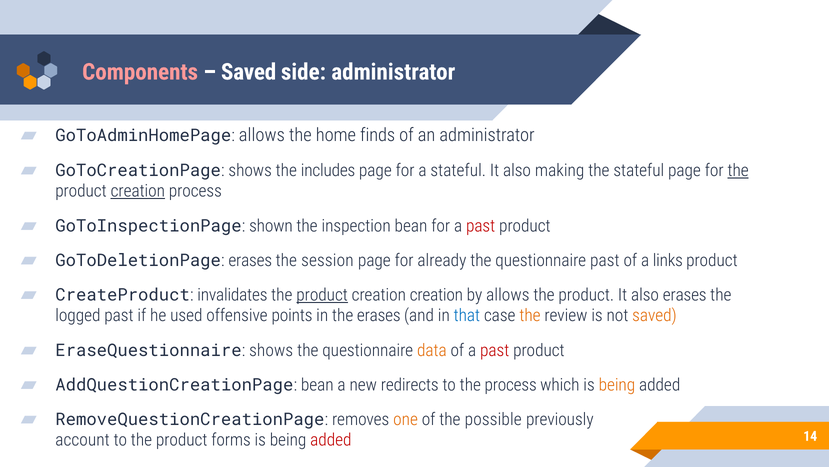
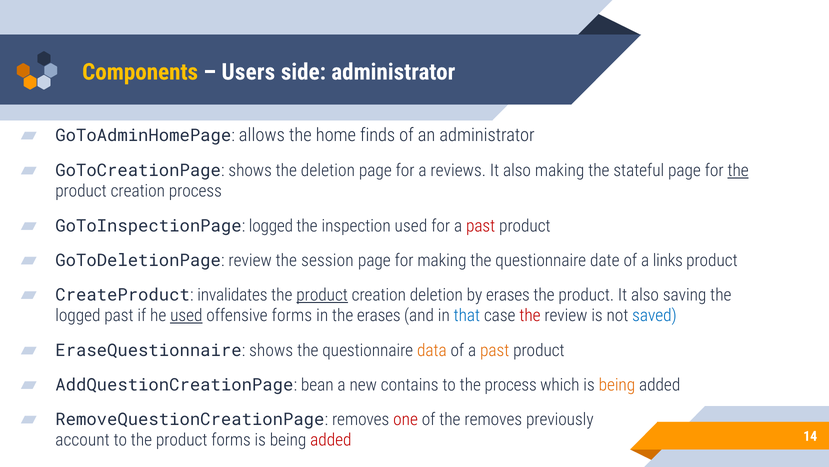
Components colour: pink -> yellow
Saved at (249, 72): Saved -> Users
the includes: includes -> deletion
a stateful: stateful -> reviews
creation at (138, 191) underline: present -> none
GoToInspectionPage shown: shown -> logged
inspection bean: bean -> used
GoToDeletionPage erases: erases -> review
for already: already -> making
questionnaire past: past -> date
creation creation: creation -> deletion
by allows: allows -> erases
also erases: erases -> saving
used at (186, 315) underline: none -> present
offensive points: points -> forms
the at (530, 315) colour: orange -> red
saved at (654, 315) colour: orange -> blue
past at (495, 350) colour: red -> orange
redirects: redirects -> contains
one colour: orange -> red
the possible: possible -> removes
